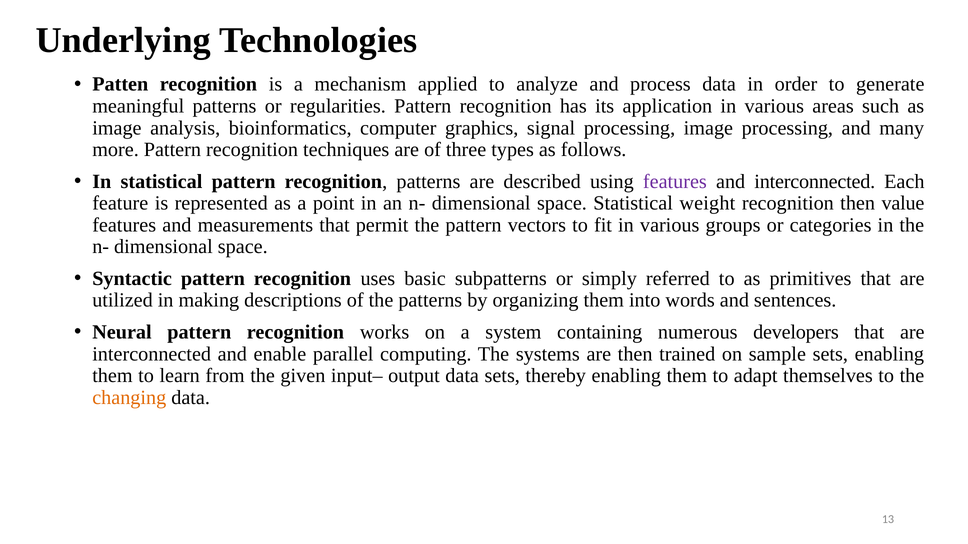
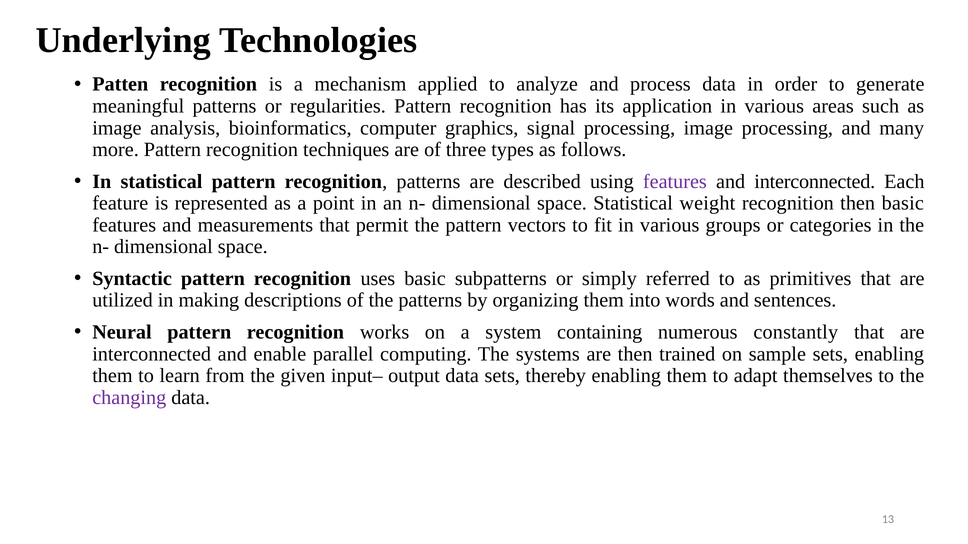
then value: value -> basic
developers: developers -> constantly
changing colour: orange -> purple
